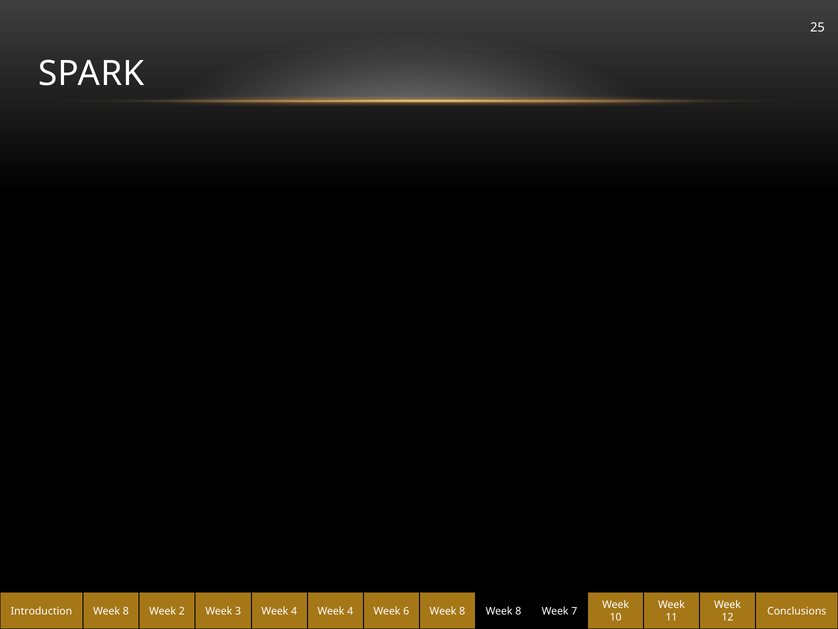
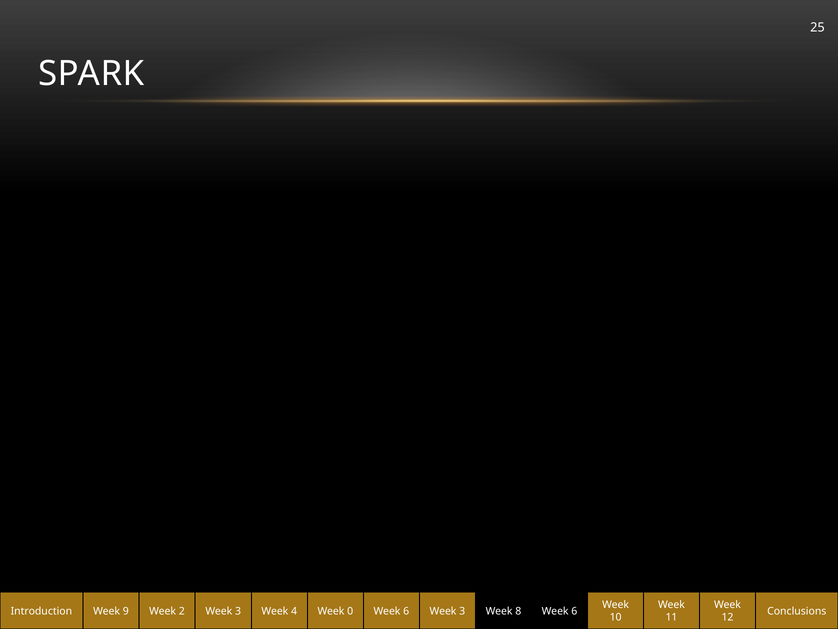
8 at (126, 611): 8 -> 9
4 at (350, 611): 4 -> 0
6 Week 8: 8 -> 3
8 Week 7: 7 -> 6
